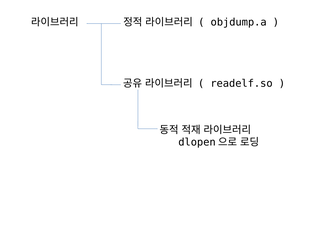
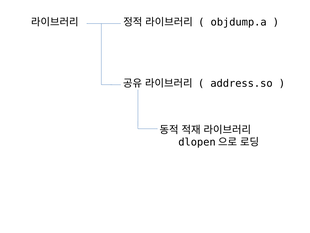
readelf.so: readelf.so -> address.so
